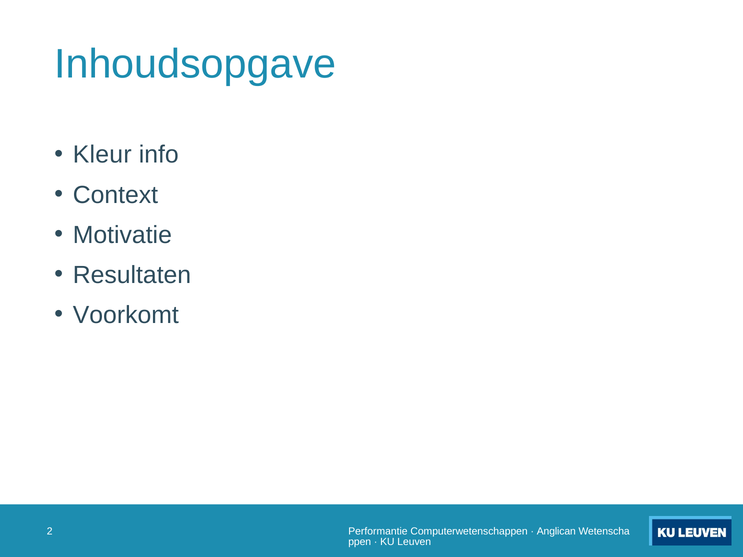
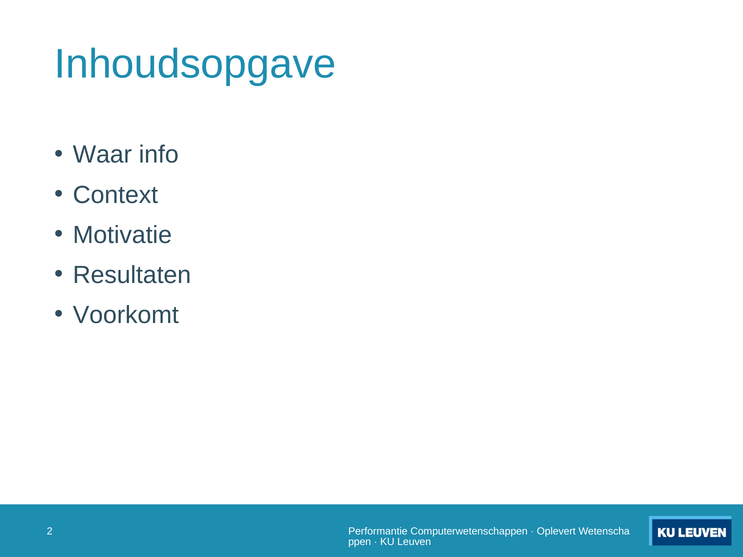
Kleur: Kleur -> Waar
Anglican: Anglican -> Oplevert
